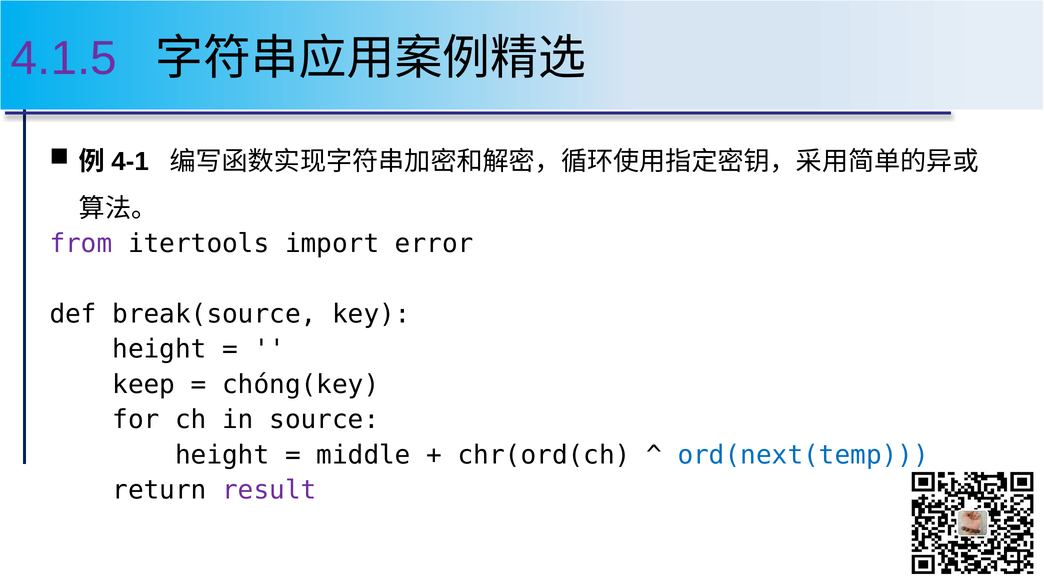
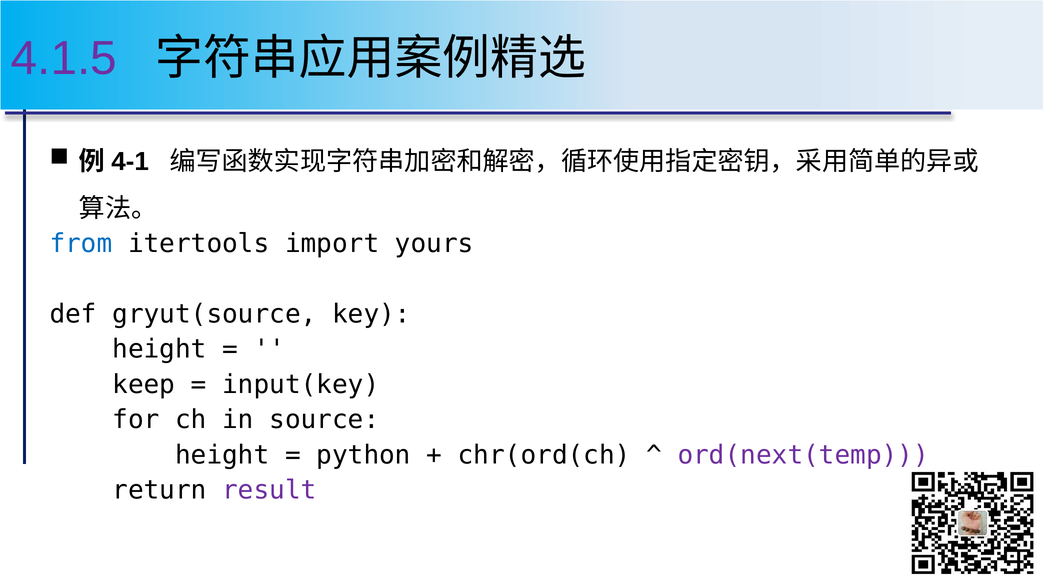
from colour: purple -> blue
error: error -> yours
break(source: break(source -> gryut(source
chóng(key: chóng(key -> input(key
middle: middle -> python
ord(next(temp colour: blue -> purple
